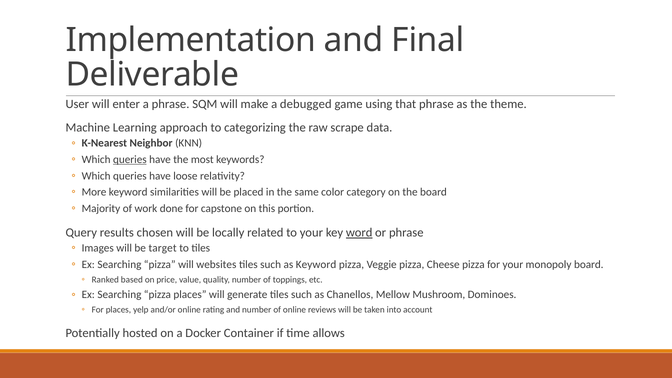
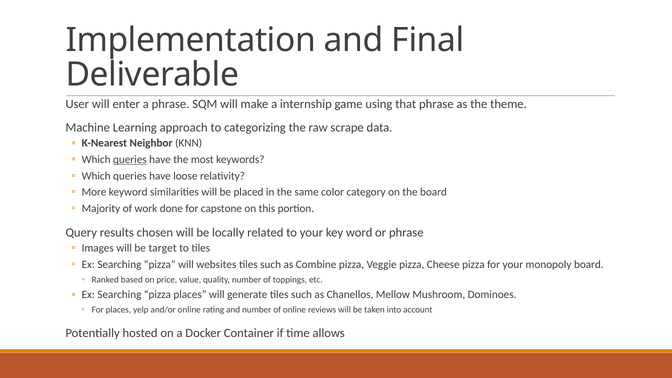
debugged: debugged -> internship
word underline: present -> none
as Keyword: Keyword -> Combine
